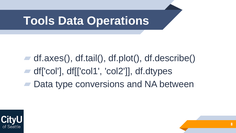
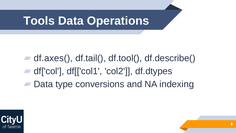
df.plot(: df.plot( -> df.tool(
between: between -> indexing
